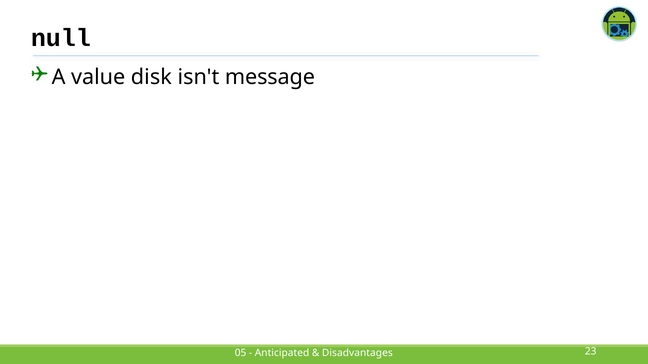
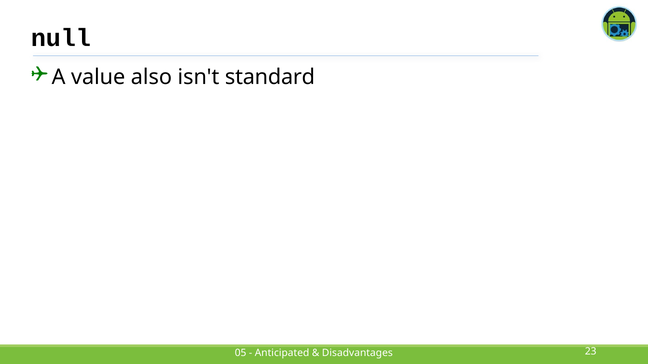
disk: disk -> also
message: message -> standard
